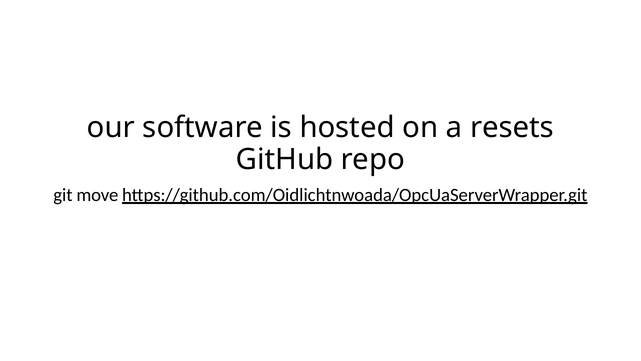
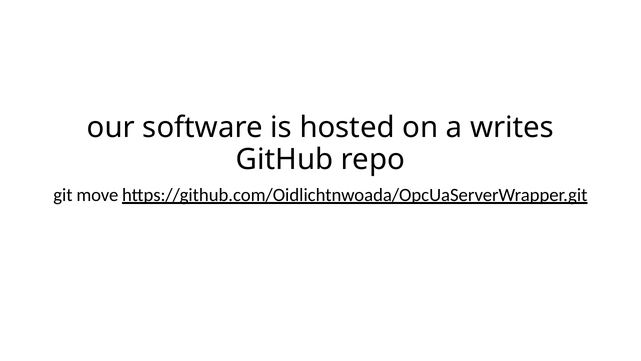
resets: resets -> writes
